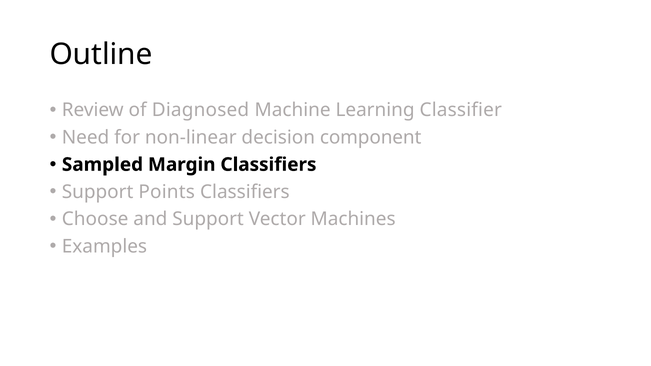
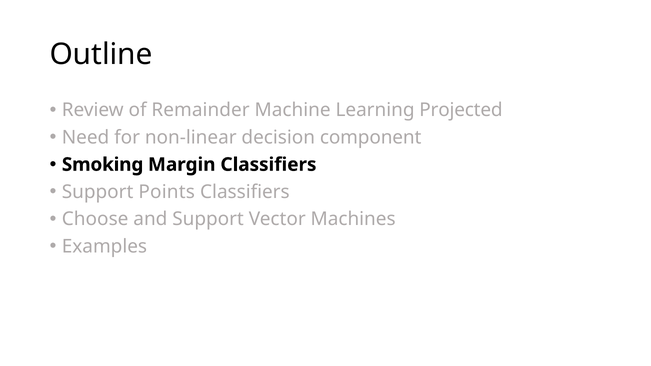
Diagnosed: Diagnosed -> Remainder
Classifier: Classifier -> Projected
Sampled: Sampled -> Smoking
